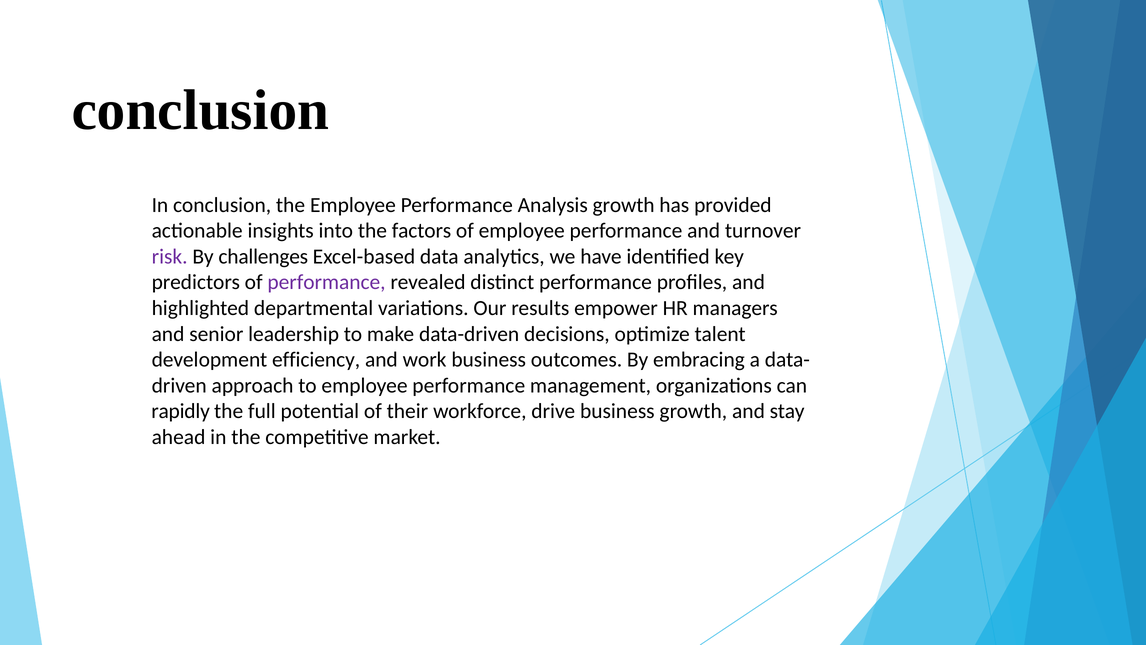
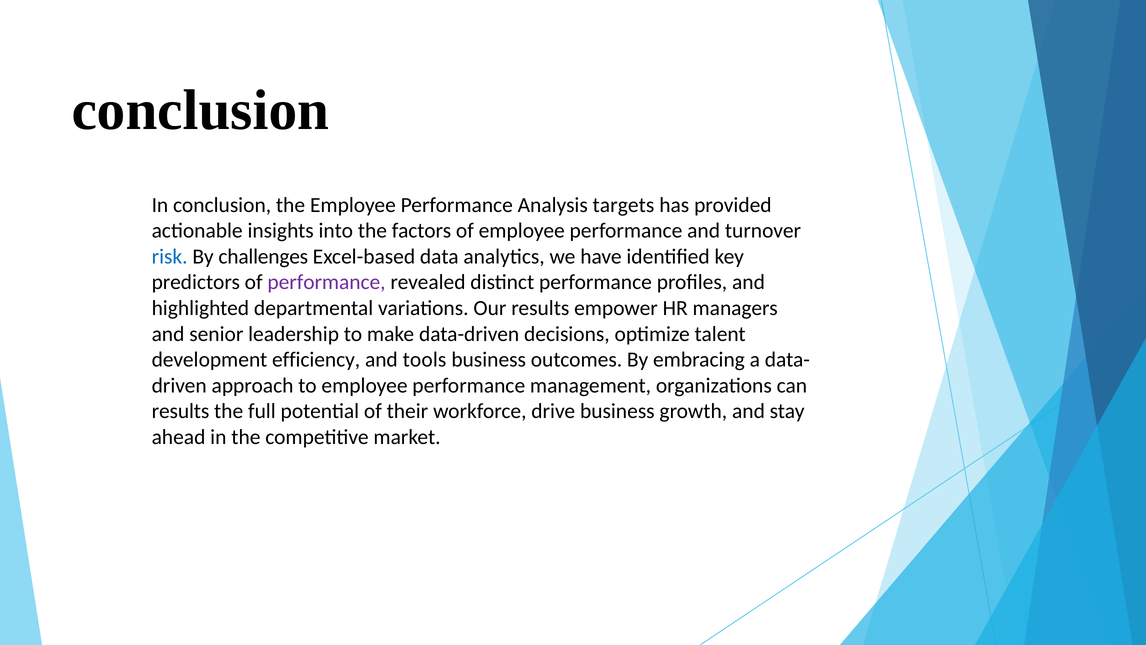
Analysis growth: growth -> targets
risk colour: purple -> blue
work: work -> tools
rapidly at (181, 411): rapidly -> results
